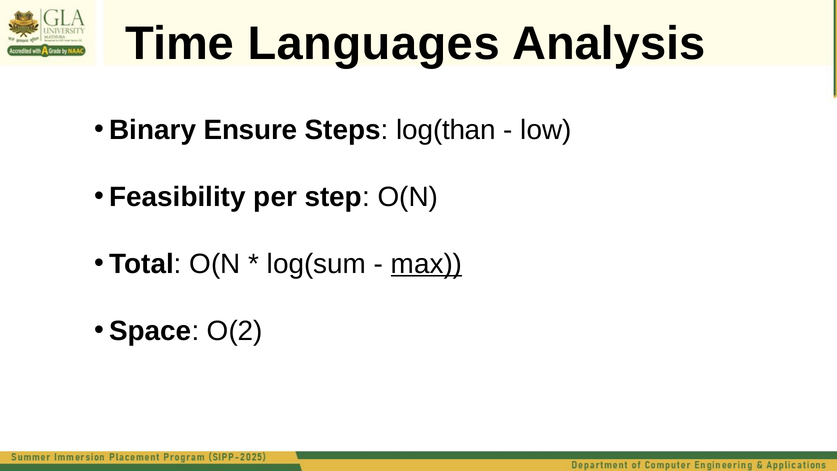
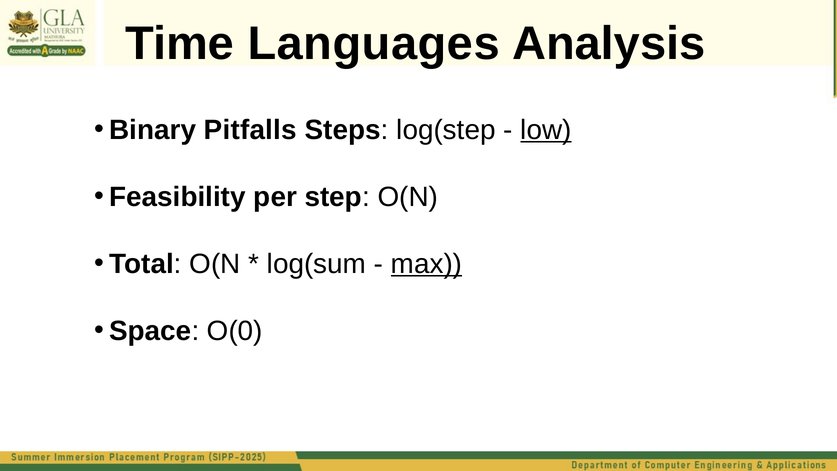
Ensure: Ensure -> Pitfalls
log(than: log(than -> log(step
low underline: none -> present
O(2: O(2 -> O(0
